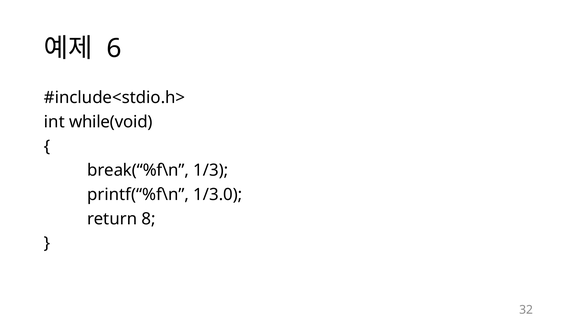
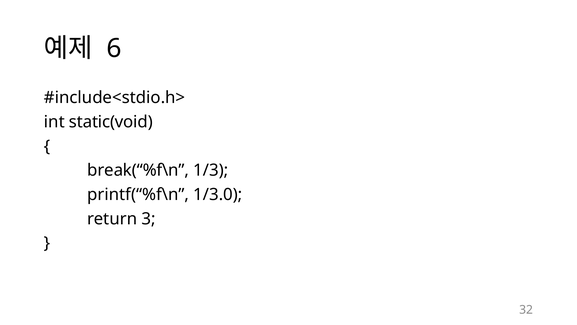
while(void: while(void -> static(void
8: 8 -> 3
